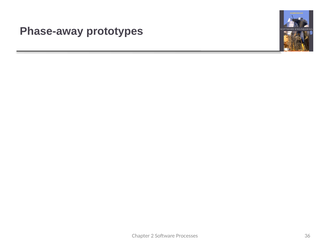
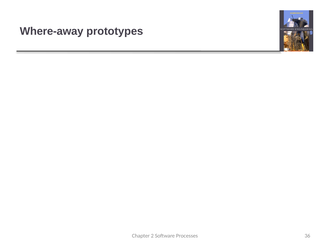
Phase-away: Phase-away -> Where-away
